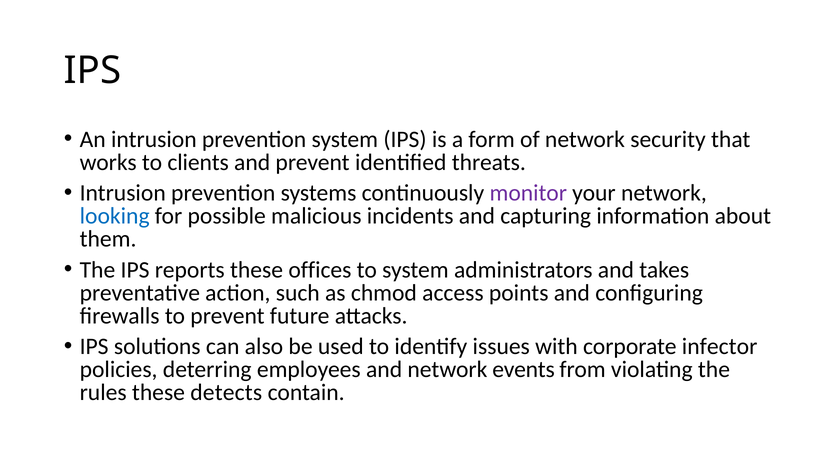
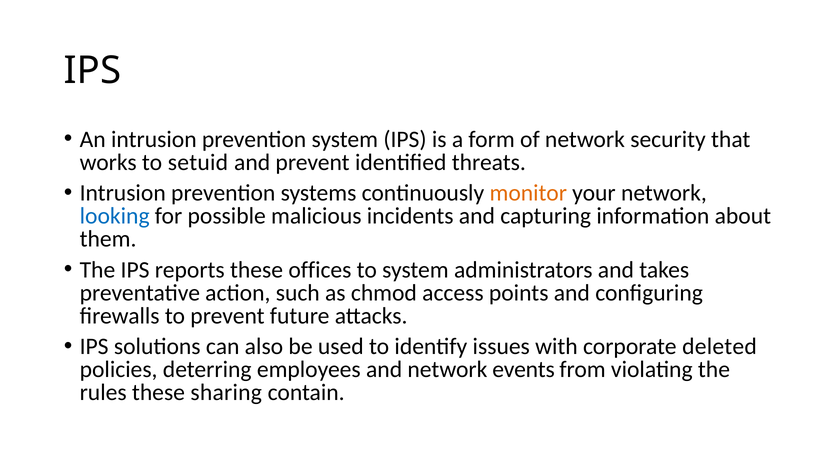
clients: clients -> setuid
monitor colour: purple -> orange
infector: infector -> deleted
detects: detects -> sharing
